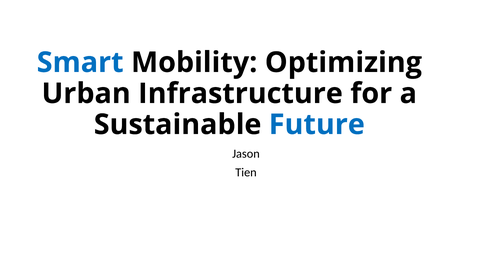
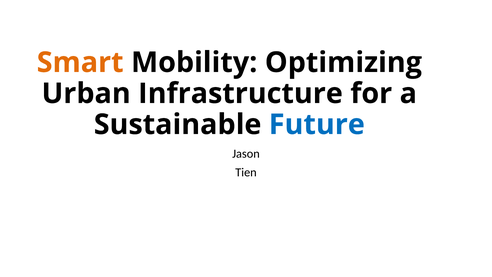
Smart colour: blue -> orange
